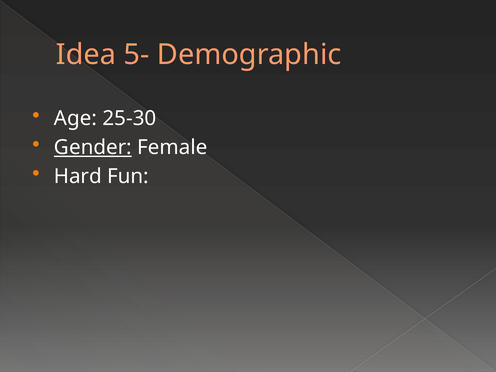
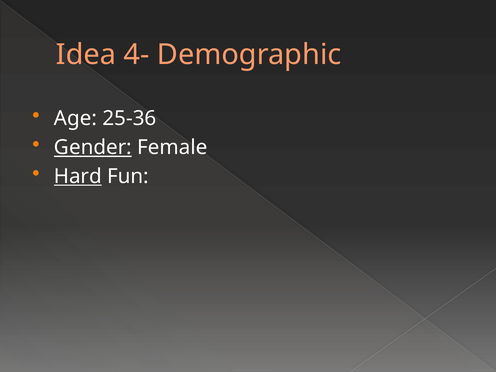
5-: 5- -> 4-
25-30: 25-30 -> 25-36
Hard underline: none -> present
